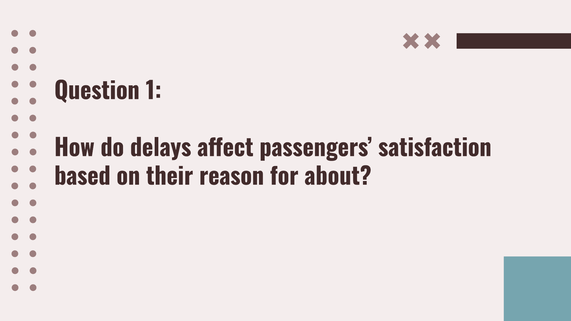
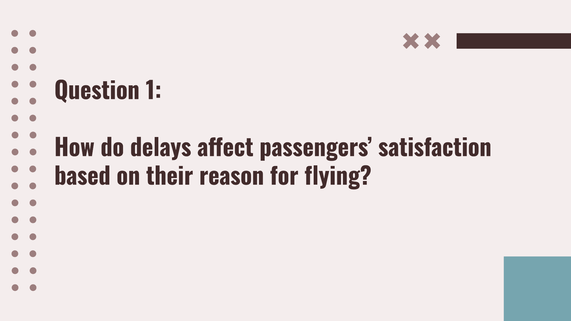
about: about -> flying
